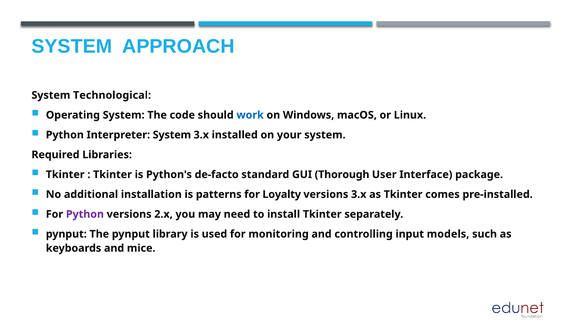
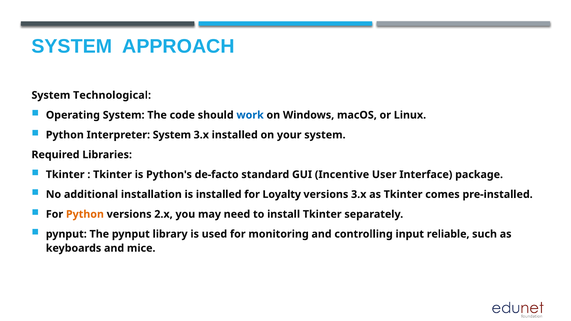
Thorough: Thorough -> Incentive
is patterns: patterns -> installed
Python at (85, 214) colour: purple -> orange
models: models -> reliable
